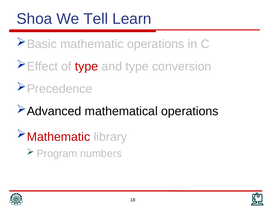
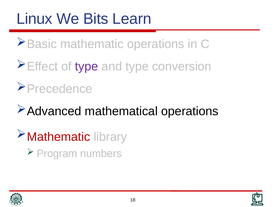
Shoa: Shoa -> Linux
Tell: Tell -> Bits
type at (87, 66) colour: red -> purple
